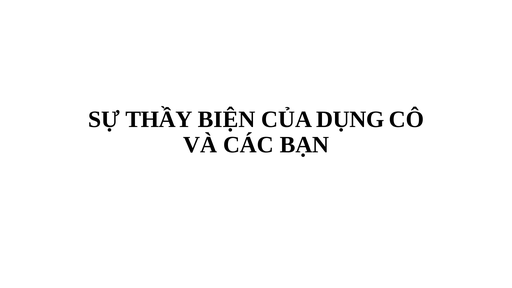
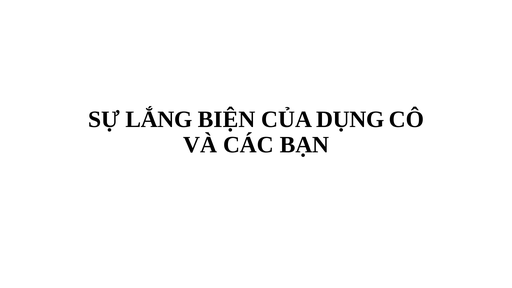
THẦY: THẦY -> LẮNG
